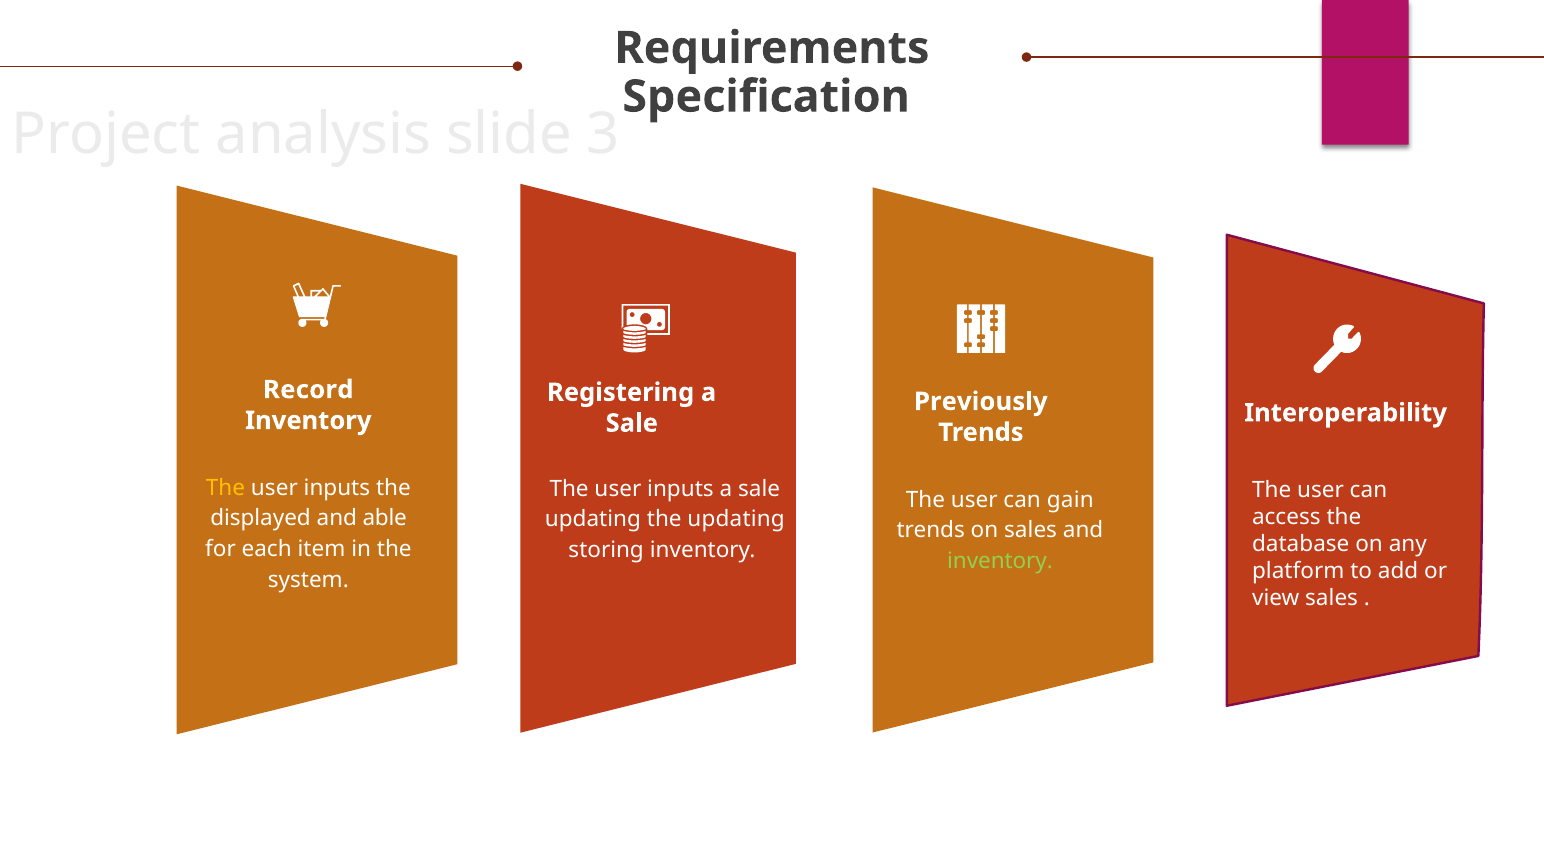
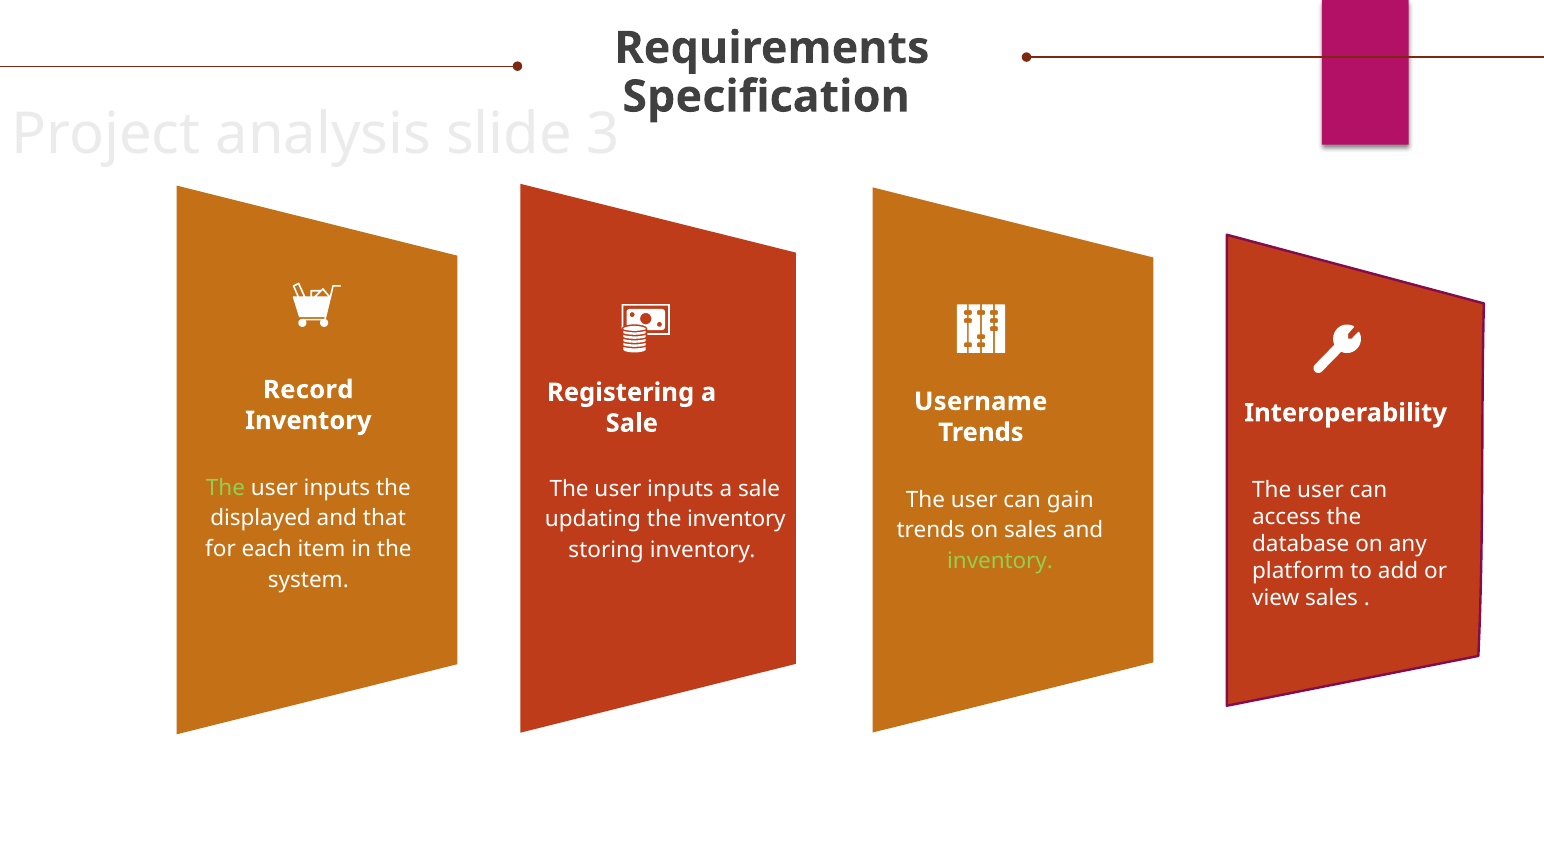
Previously: Previously -> Username
The at (226, 488) colour: yellow -> light green
able: able -> that
the updating: updating -> inventory
